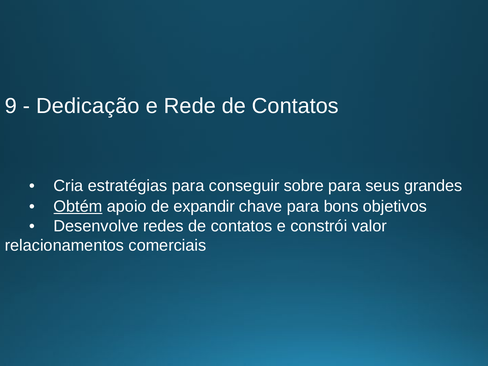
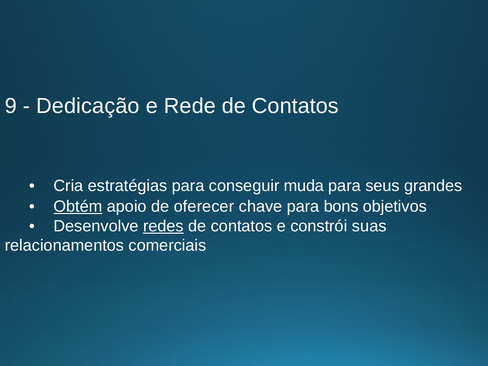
sobre: sobre -> muda
expandir: expandir -> oferecer
redes underline: none -> present
valor: valor -> suas
